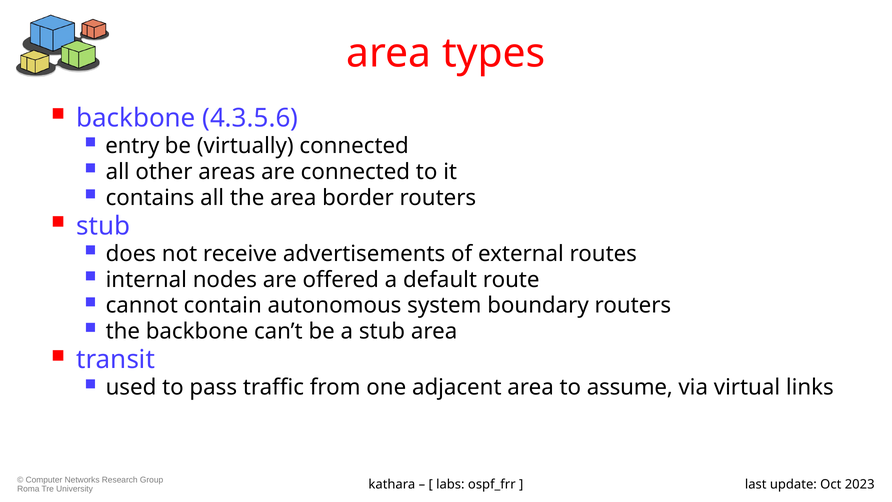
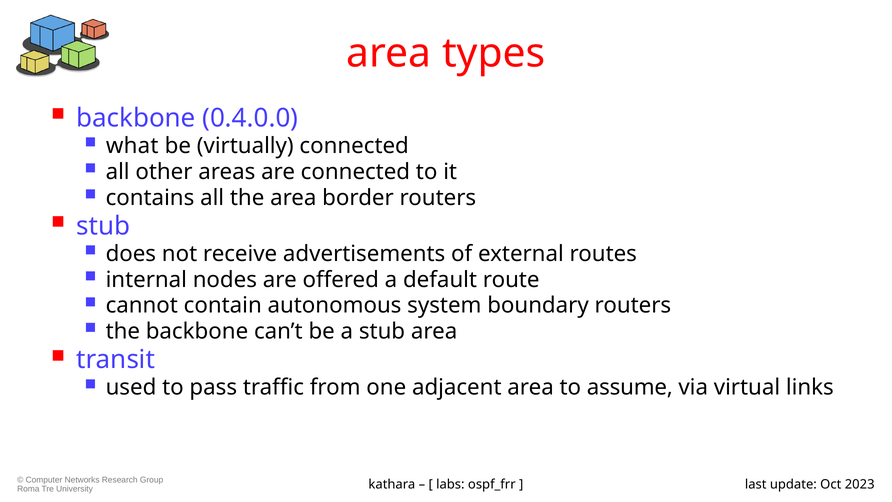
4.3.5.6: 4.3.5.6 -> 0.4.0.0
entry: entry -> what
